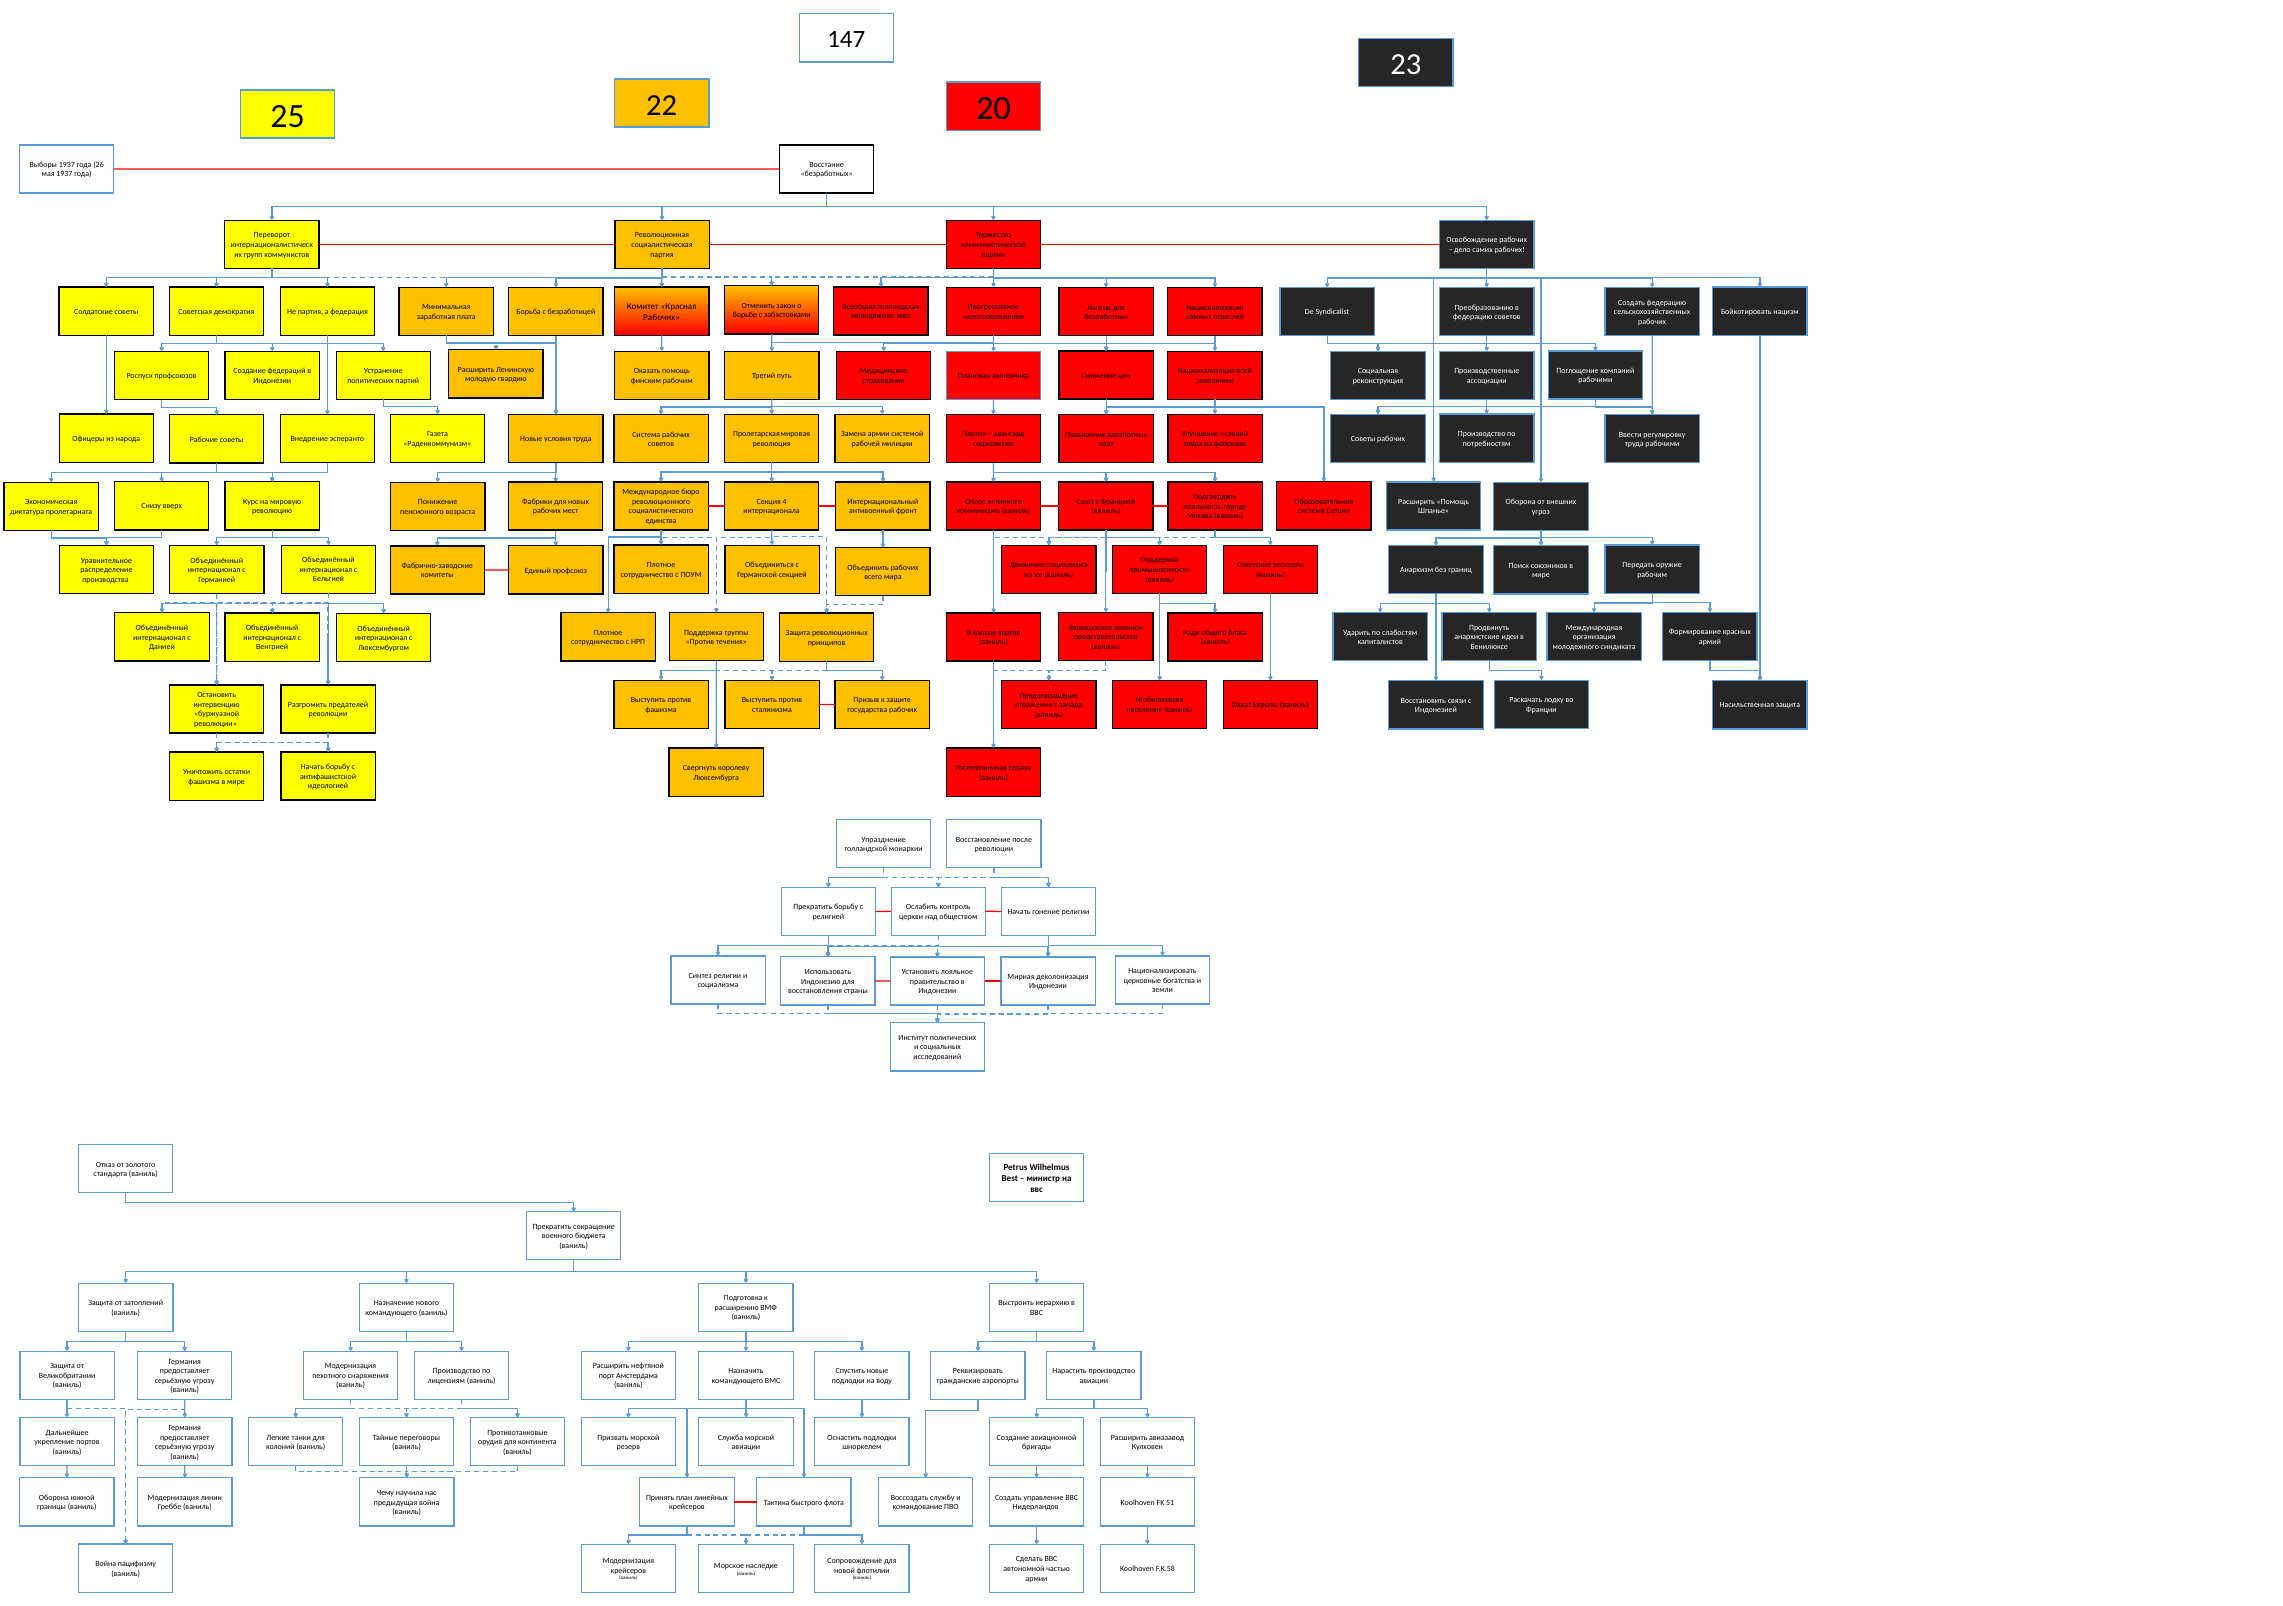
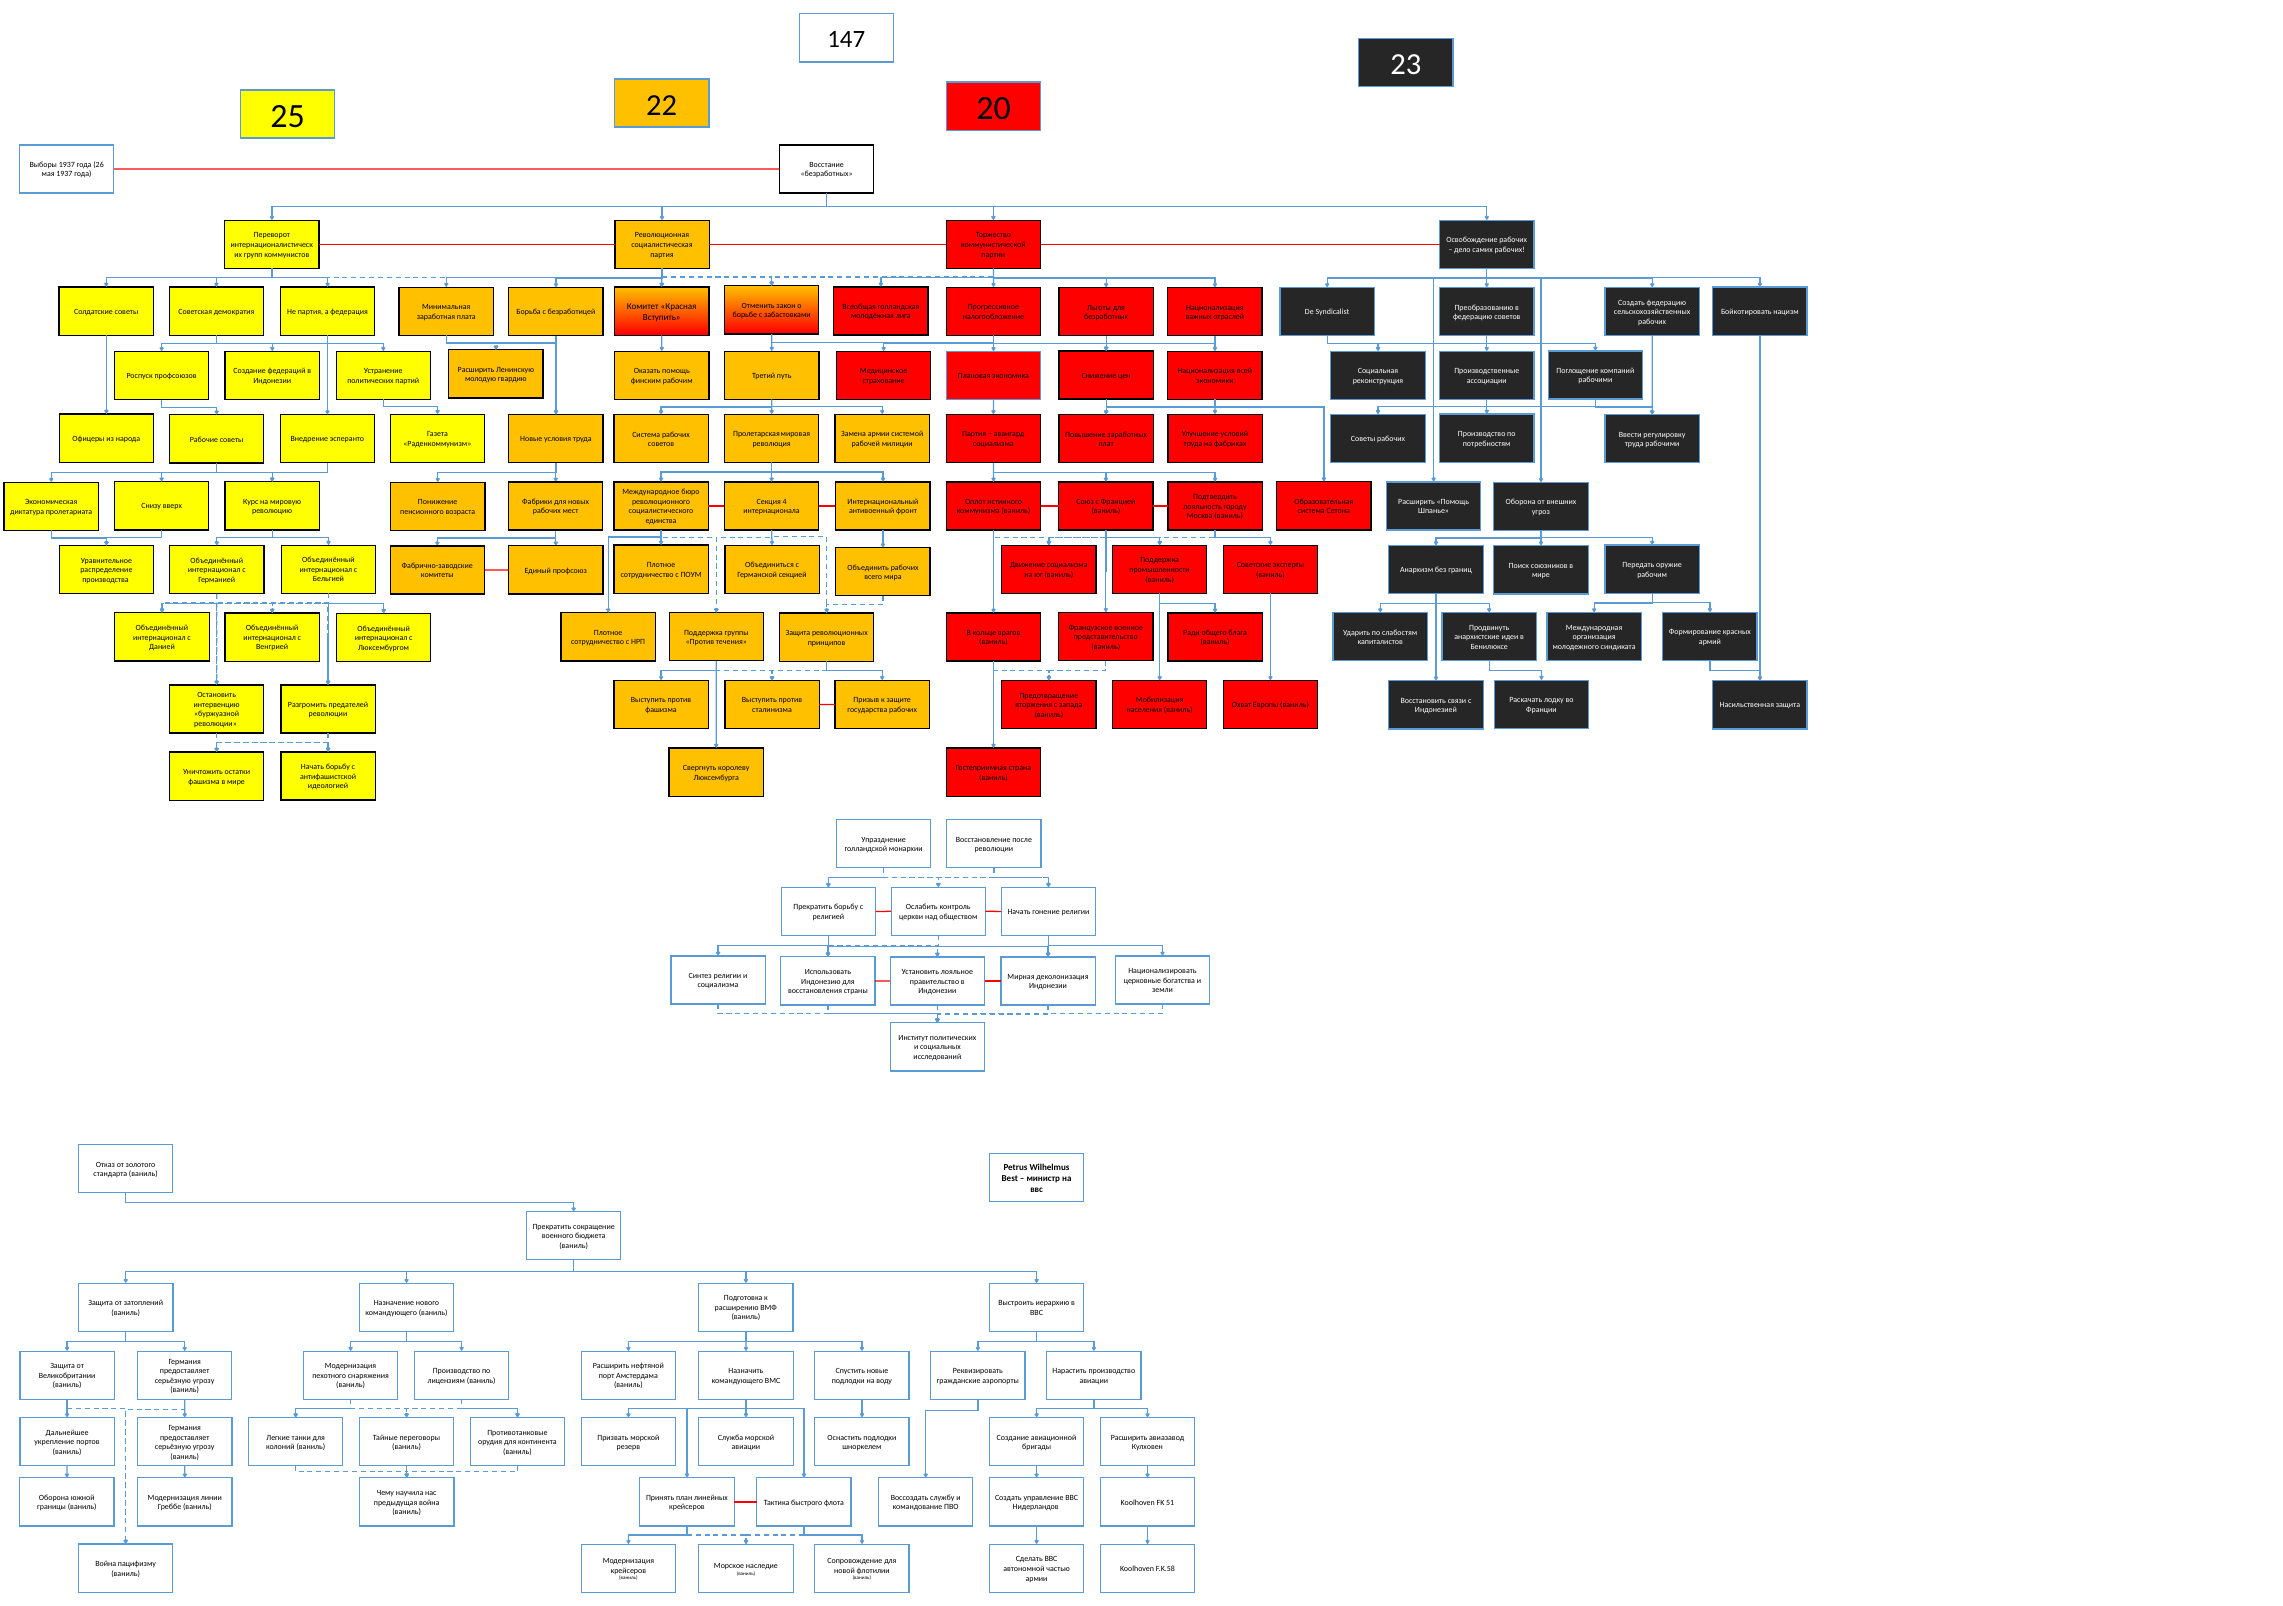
Рабочих at (662, 317): Рабочих -> Вступить
